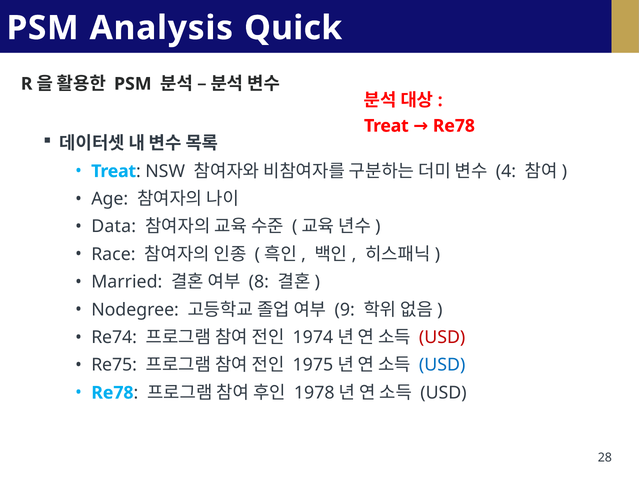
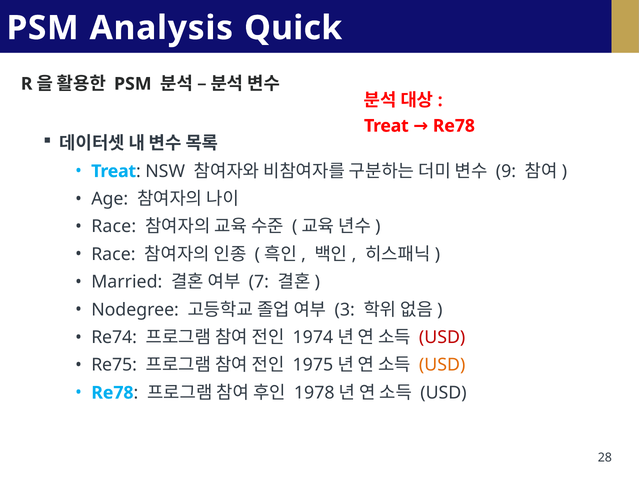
4: 4 -> 9
Data at (114, 227): Data -> Race
8: 8 -> 7
9: 9 -> 3
USD at (442, 365) colour: blue -> orange
